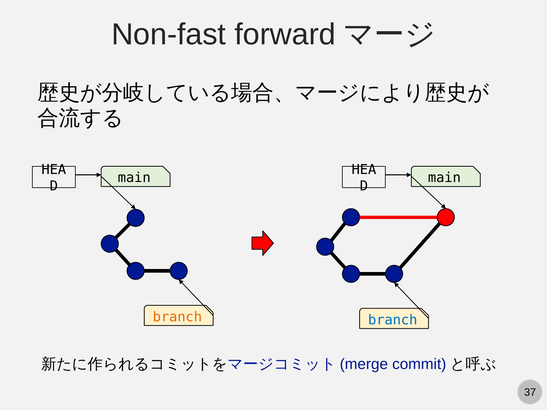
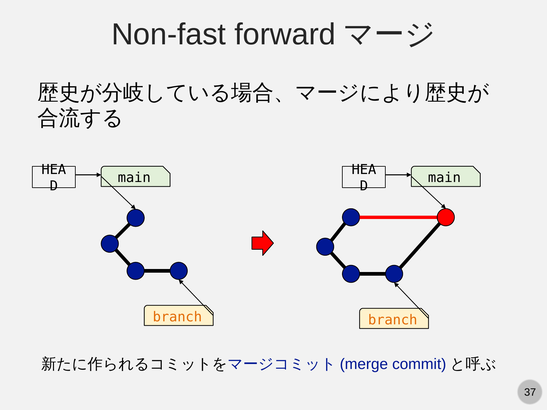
branch at (393, 320) colour: blue -> orange
